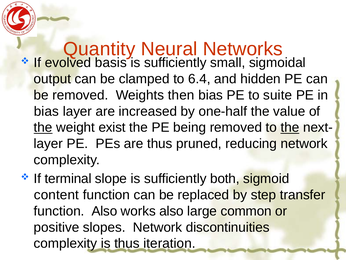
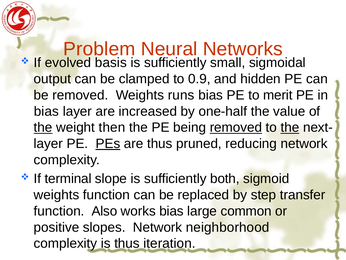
Quantity: Quantity -> Problem
6.4: 6.4 -> 0.9
then: then -> runs
suite: suite -> merit
exist: exist -> then
removed at (236, 127) underline: none -> present
PEs underline: none -> present
content at (56, 195): content -> weights
works also: also -> bias
discontinuities: discontinuities -> neighborhood
